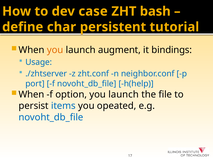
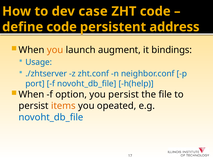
ZHT bash: bash -> code
define char: char -> code
tutorial: tutorial -> address
option you launch: launch -> persist
items colour: blue -> orange
